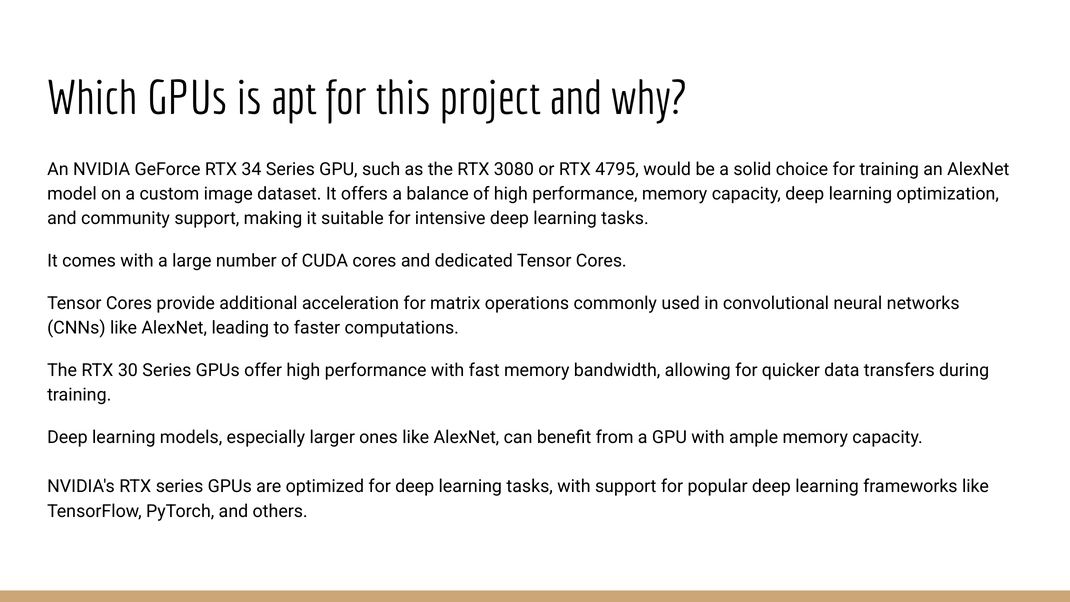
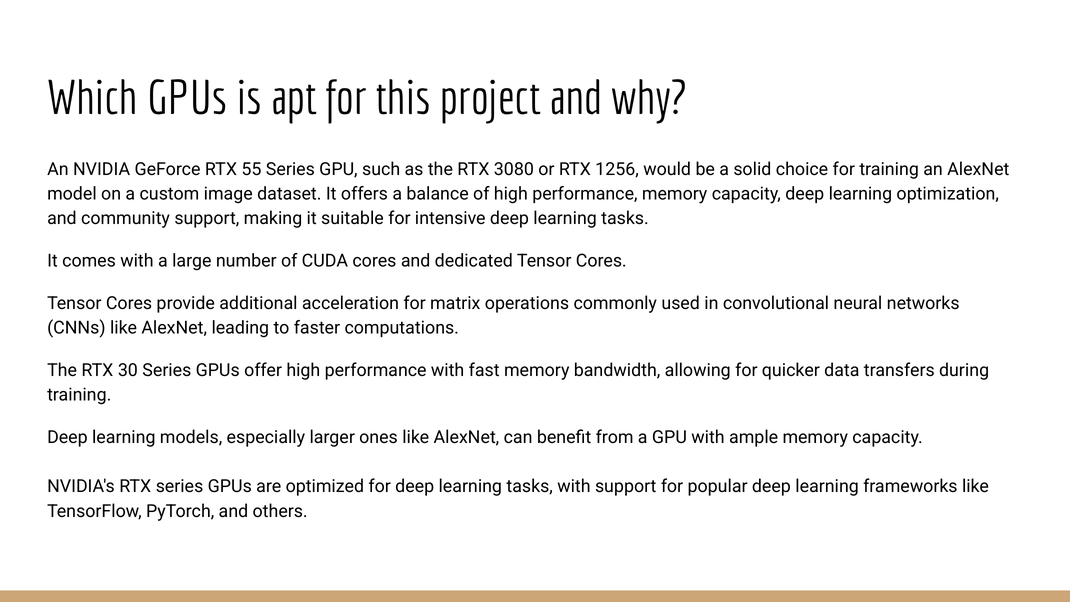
34: 34 -> 55
4795: 4795 -> 1256
